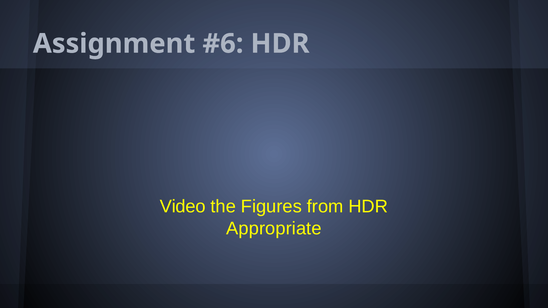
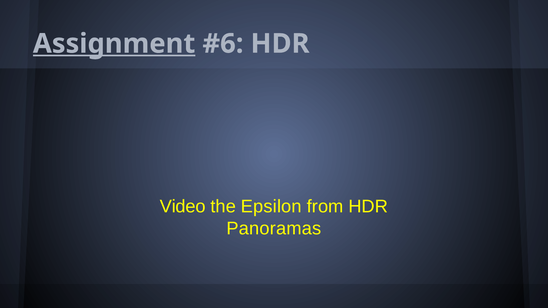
Assignment underline: none -> present
Figures: Figures -> Epsilon
Appropriate: Appropriate -> Panoramas
